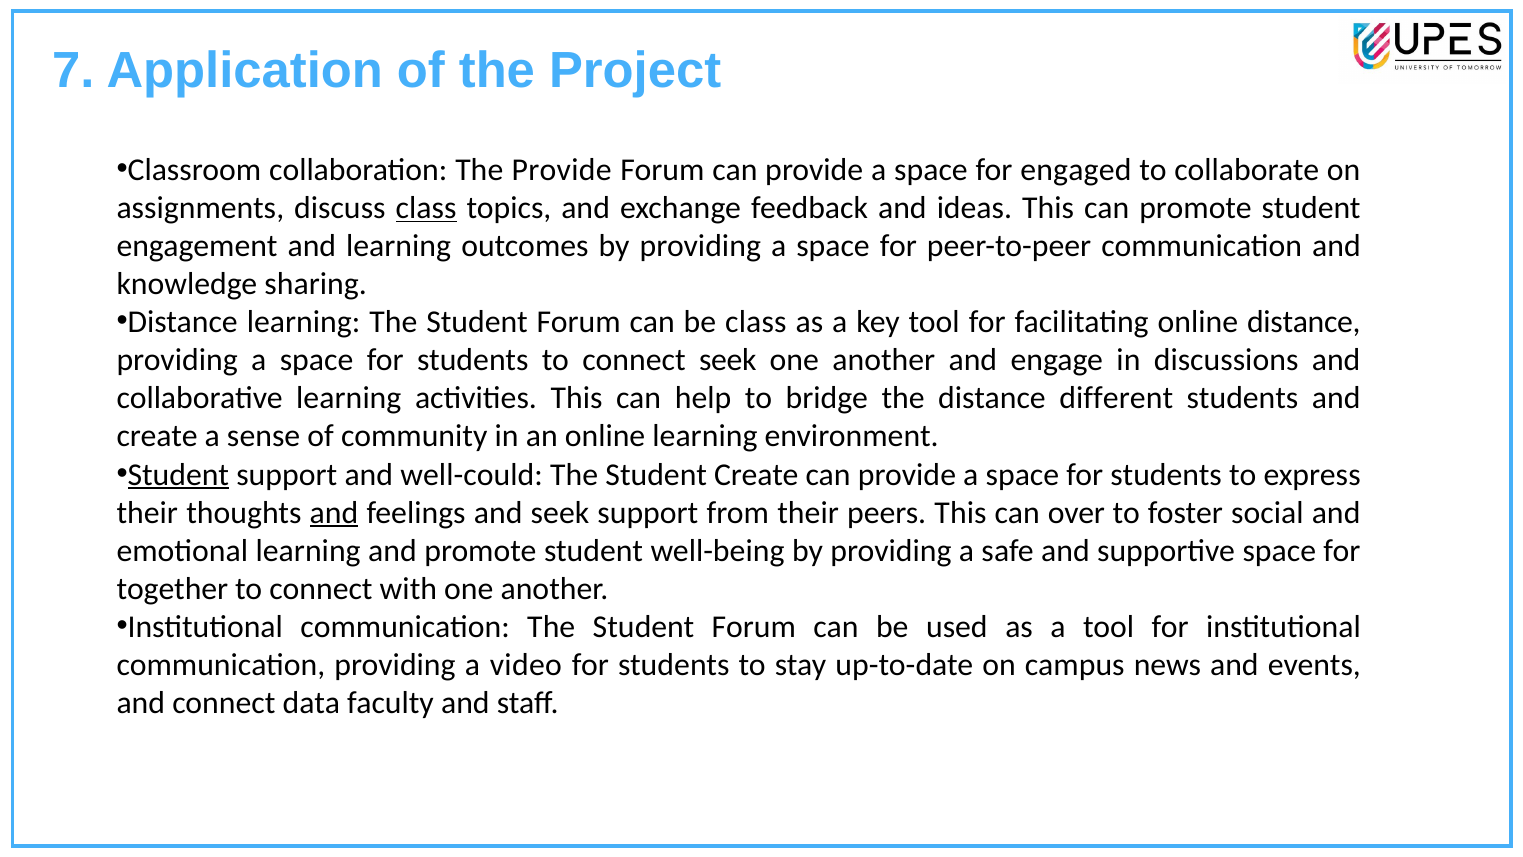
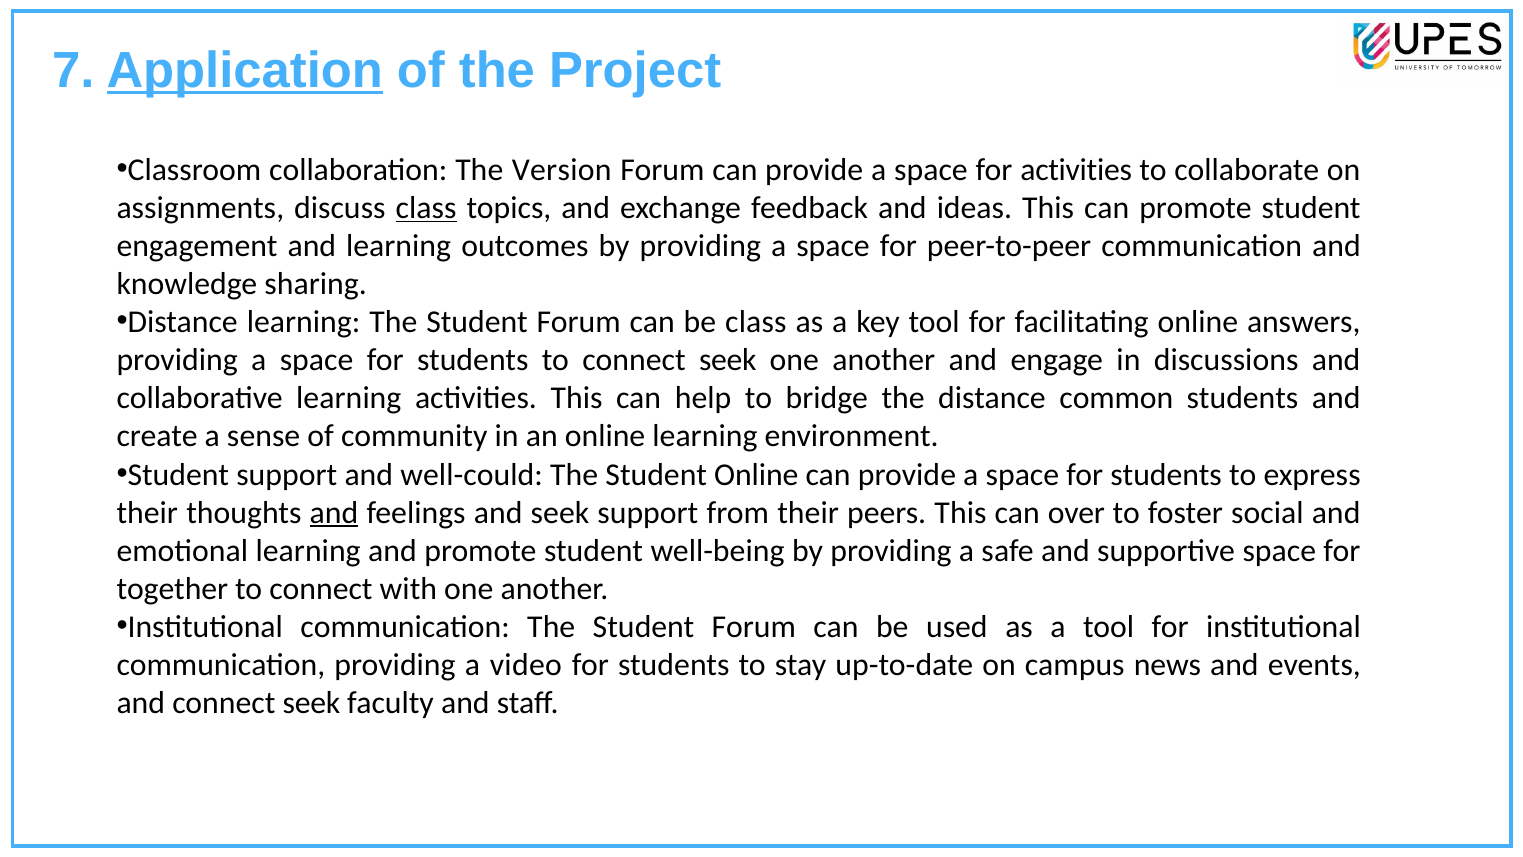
Application underline: none -> present
The Provide: Provide -> Version
for engaged: engaged -> activities
online distance: distance -> answers
different: different -> common
Student at (178, 474) underline: present -> none
Student Create: Create -> Online
and connect data: data -> seek
